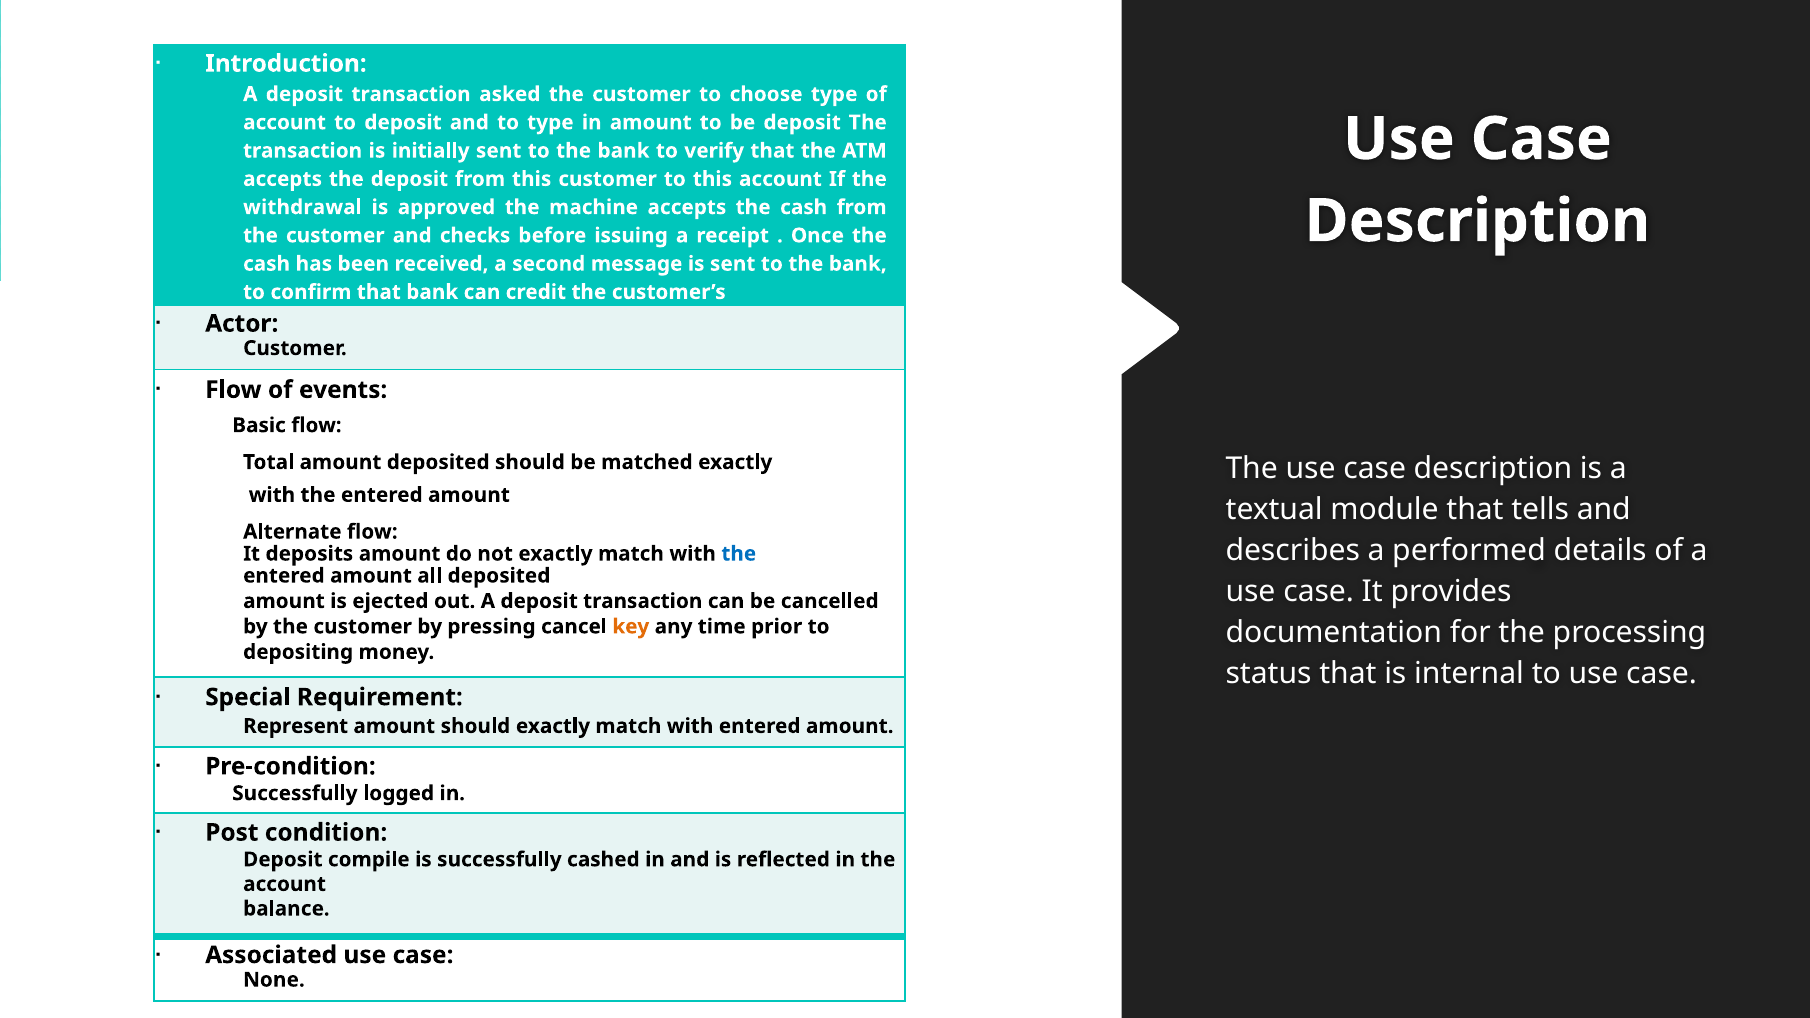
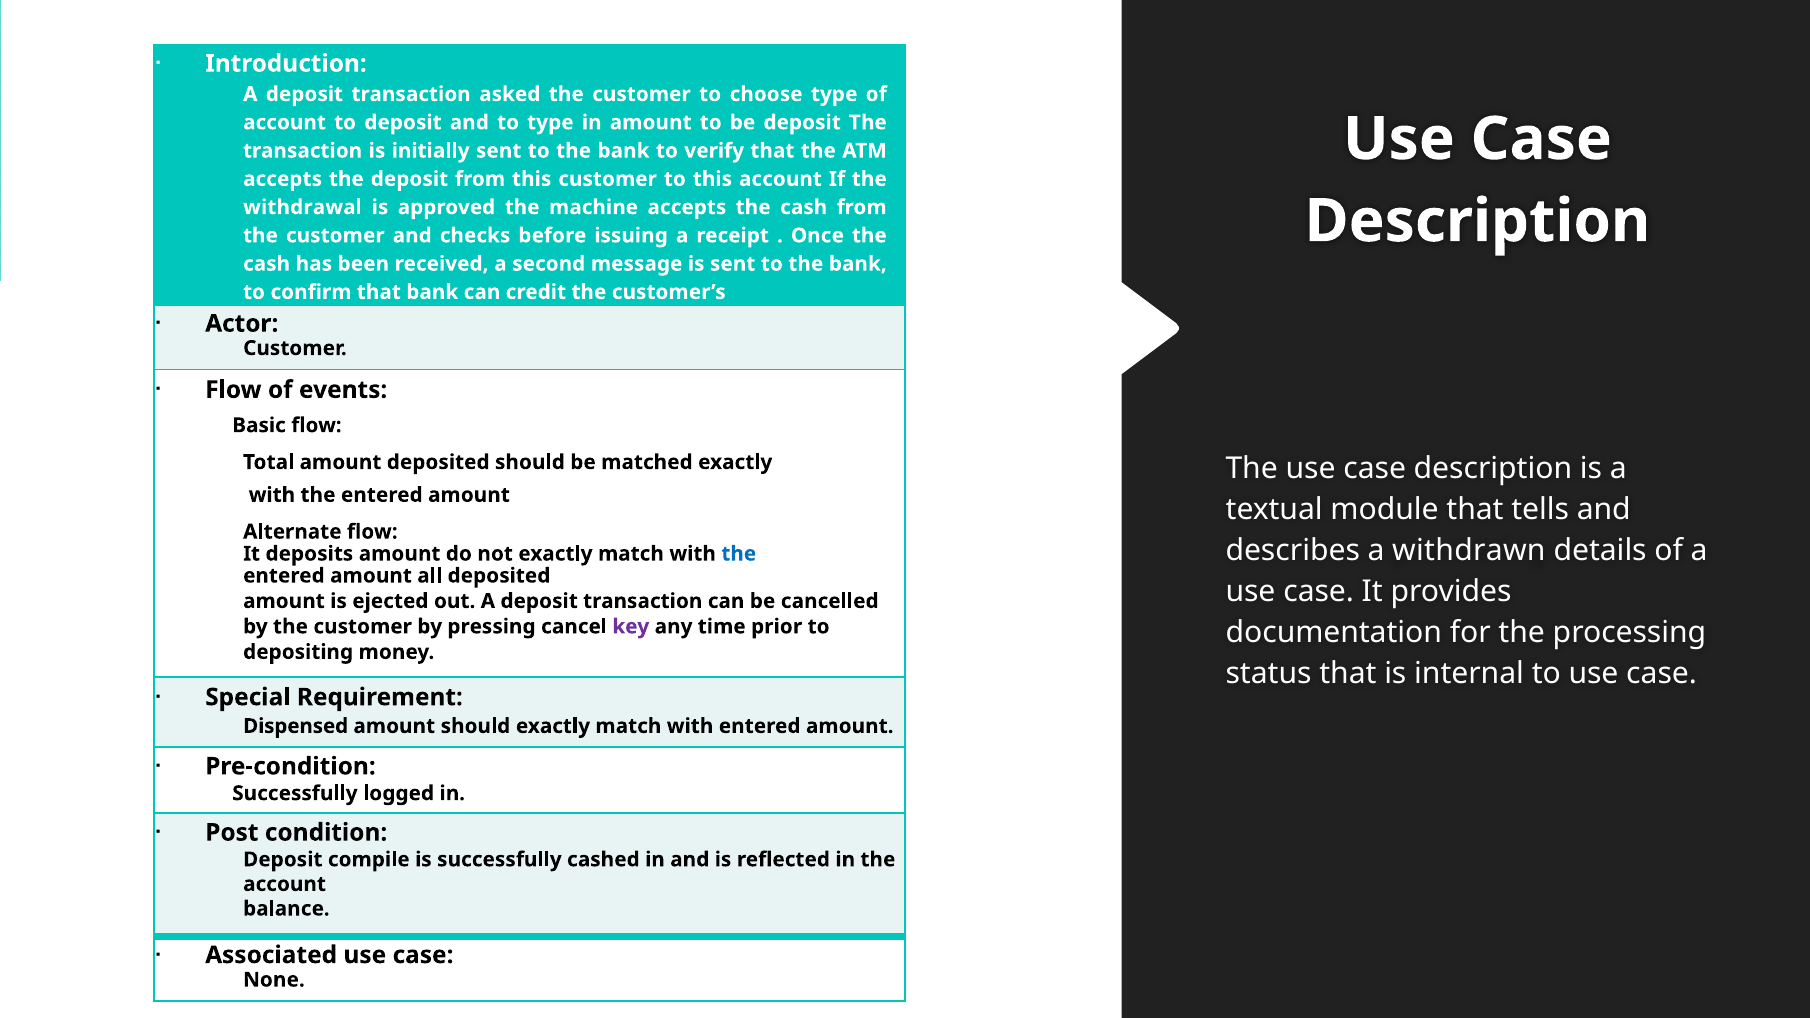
performed: performed -> withdrawn
key colour: orange -> purple
Represent: Represent -> Dispensed
